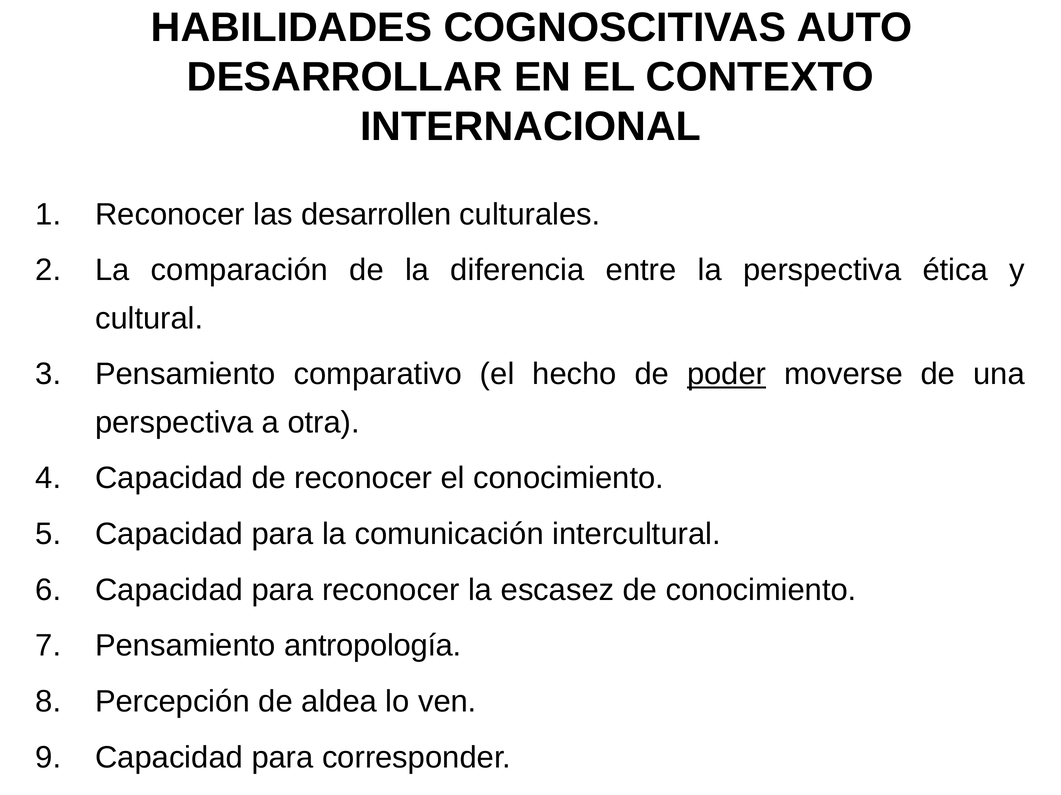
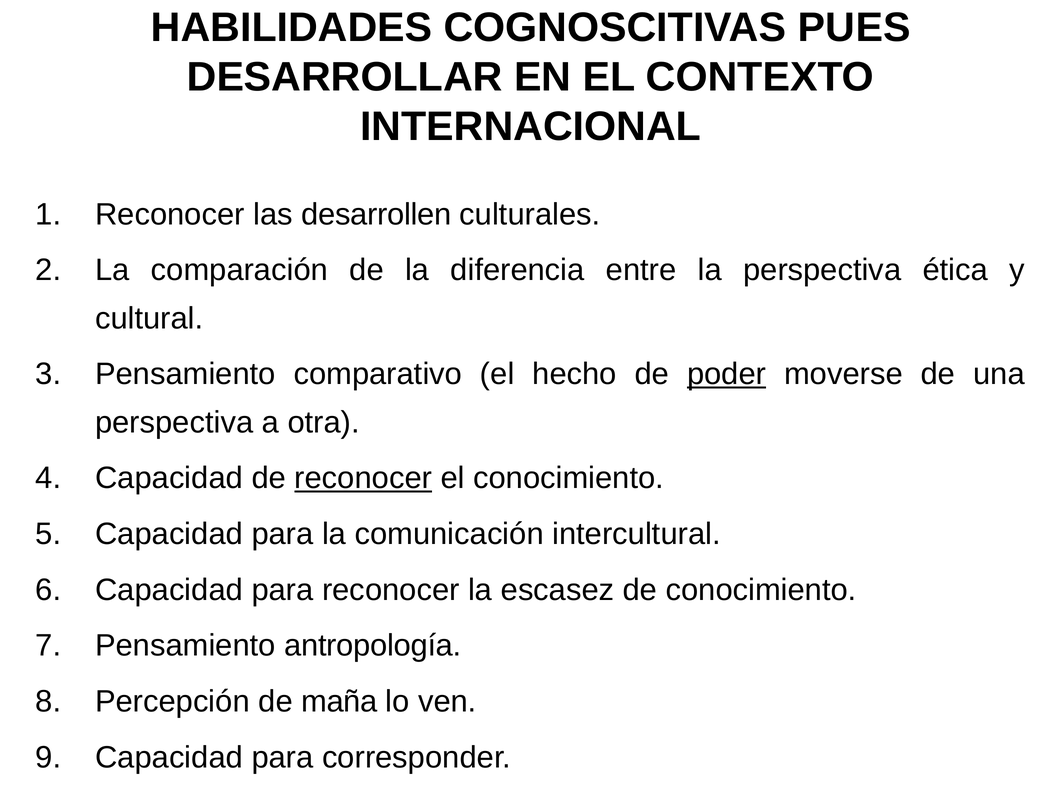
AUTO: AUTO -> PUES
reconocer at (363, 479) underline: none -> present
aldea: aldea -> maña
